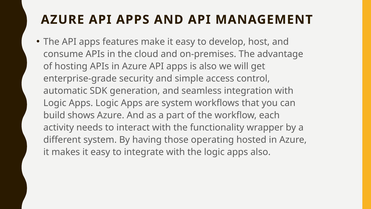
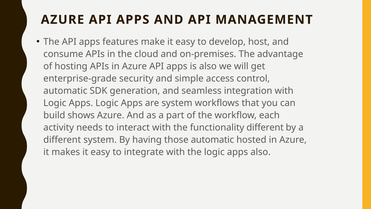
functionality wrapper: wrapper -> different
those operating: operating -> automatic
